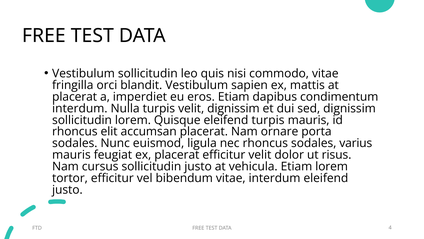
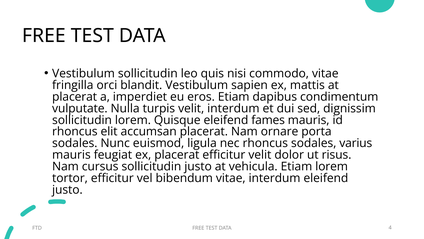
interdum at (80, 108): interdum -> vulputate
velit dignissim: dignissim -> interdum
eleifend turpis: turpis -> fames
